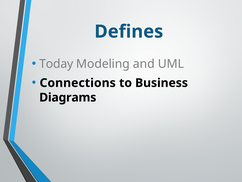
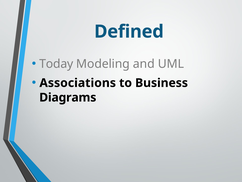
Defines: Defines -> Defined
Connections: Connections -> Associations
